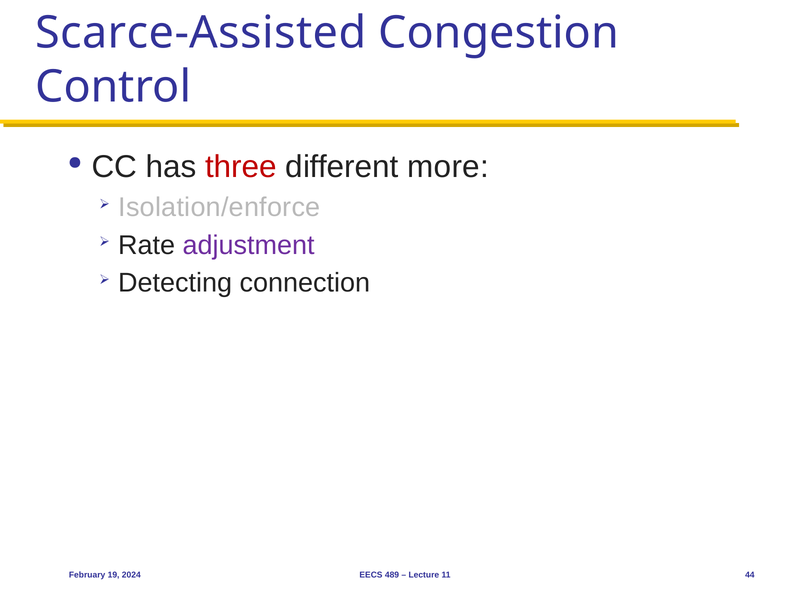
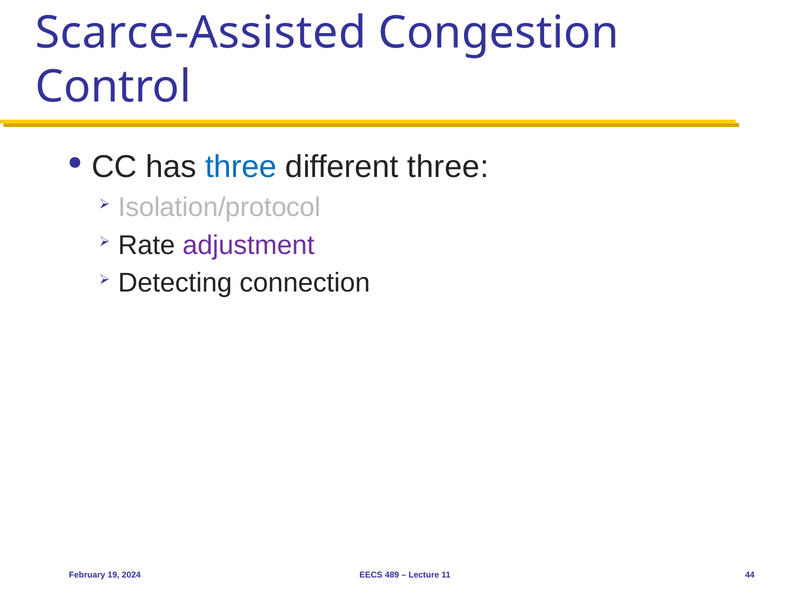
three at (241, 167) colour: red -> blue
different more: more -> three
Isolation/enforce: Isolation/enforce -> Isolation/protocol
